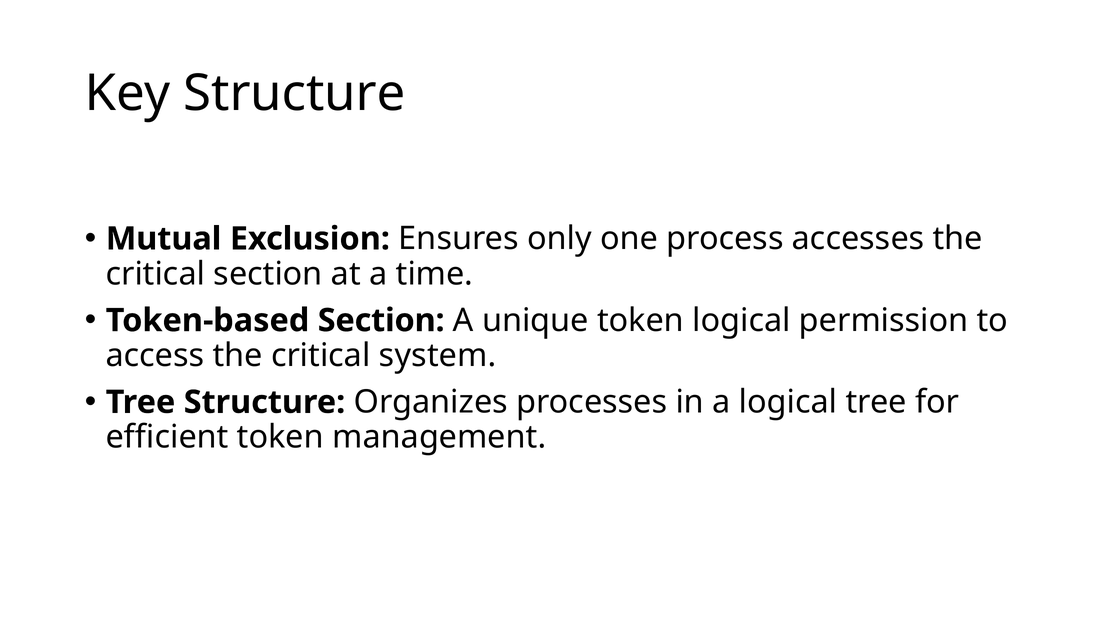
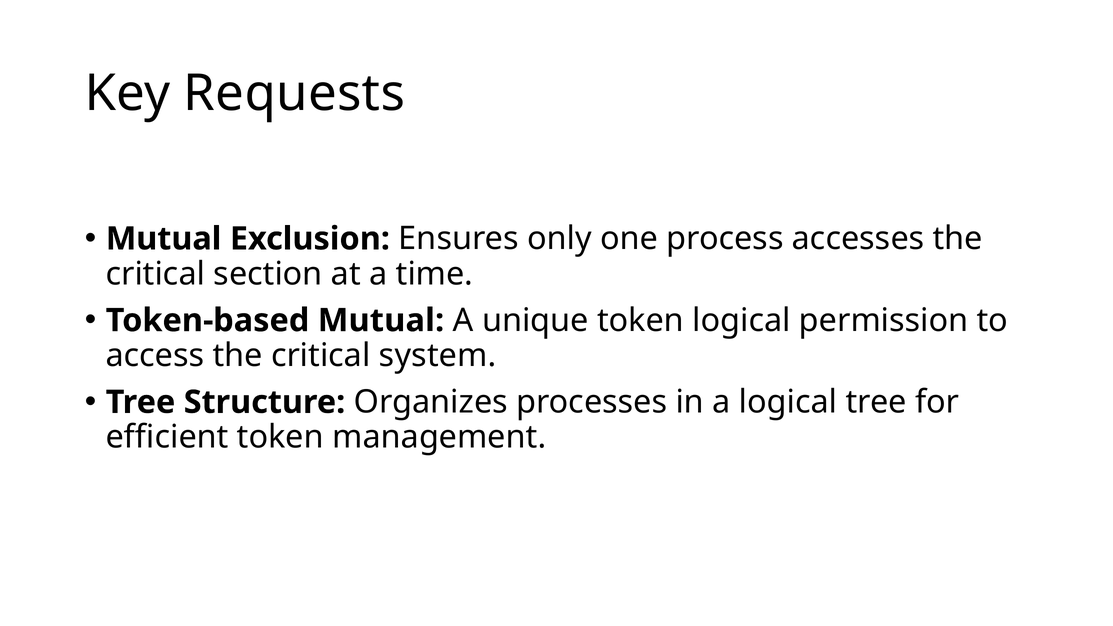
Key Structure: Structure -> Requests
Token-based Section: Section -> Mutual
